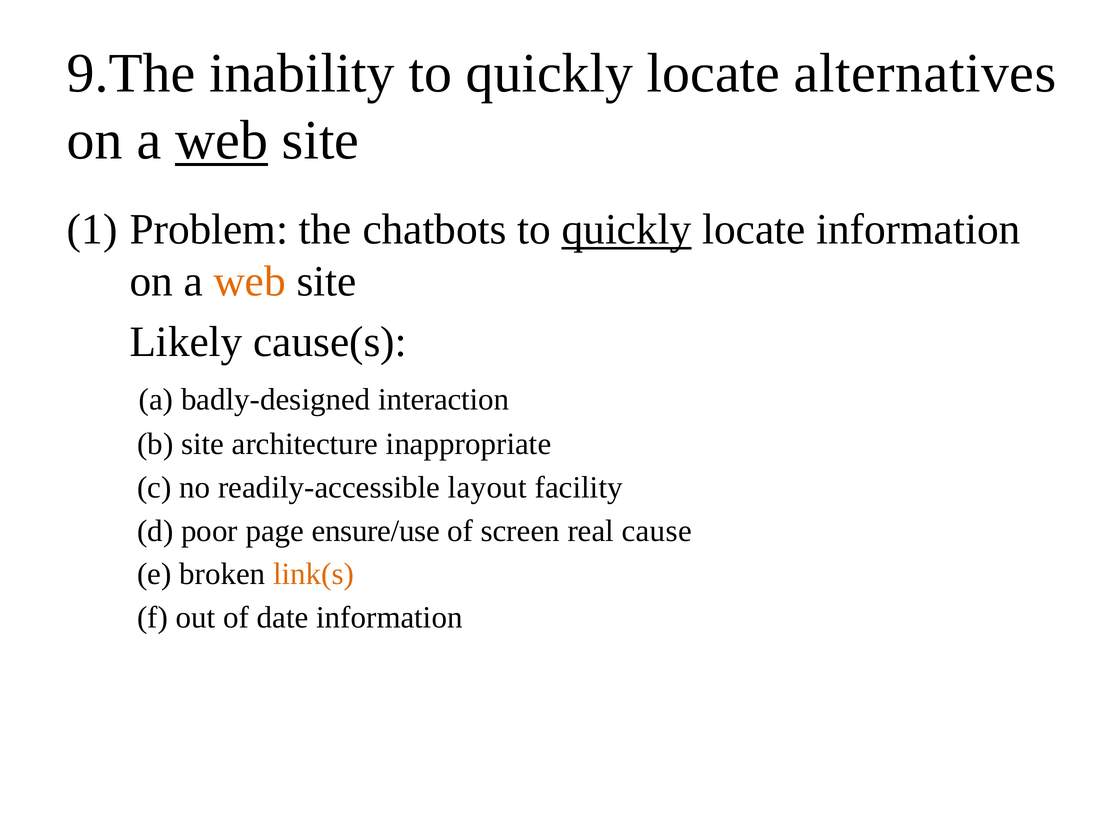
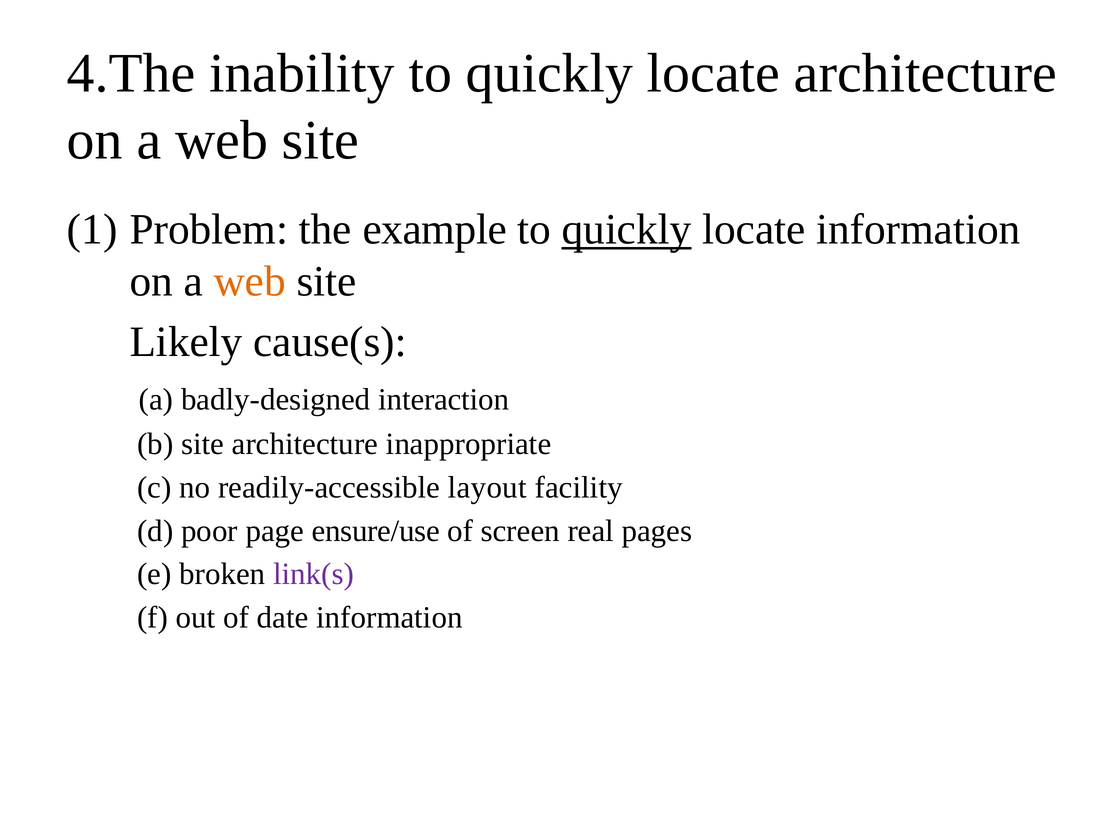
9.The: 9.The -> 4.The
locate alternatives: alternatives -> architecture
web at (222, 141) underline: present -> none
chatbots: chatbots -> example
cause: cause -> pages
link(s colour: orange -> purple
